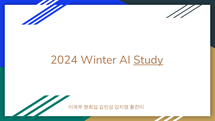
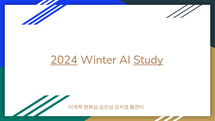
2024 underline: none -> present
